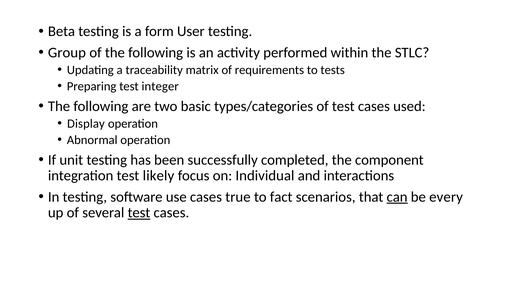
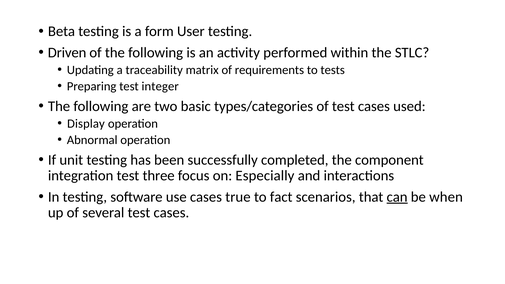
Group: Group -> Driven
likely: likely -> three
Individual: Individual -> Especially
every: every -> when
test at (139, 213) underline: present -> none
